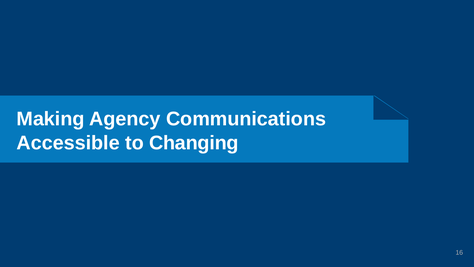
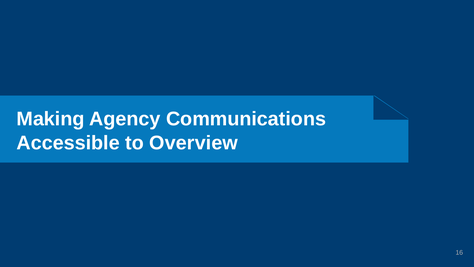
Changing: Changing -> Overview
